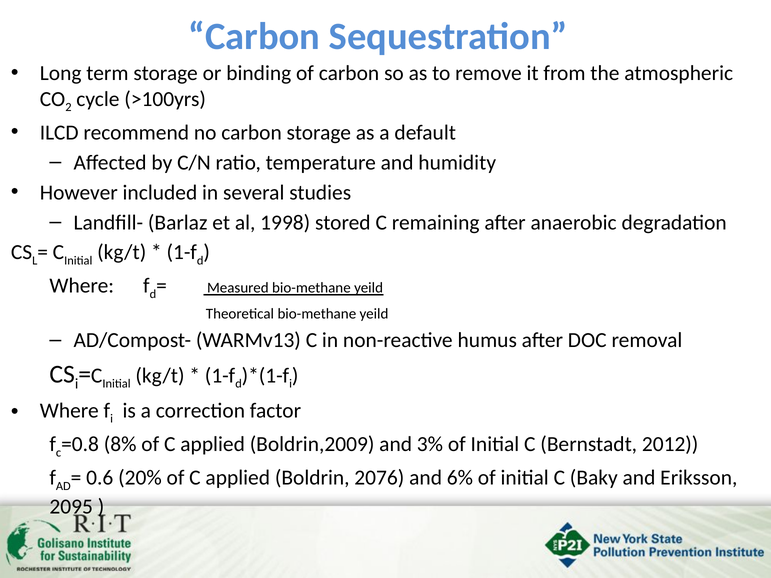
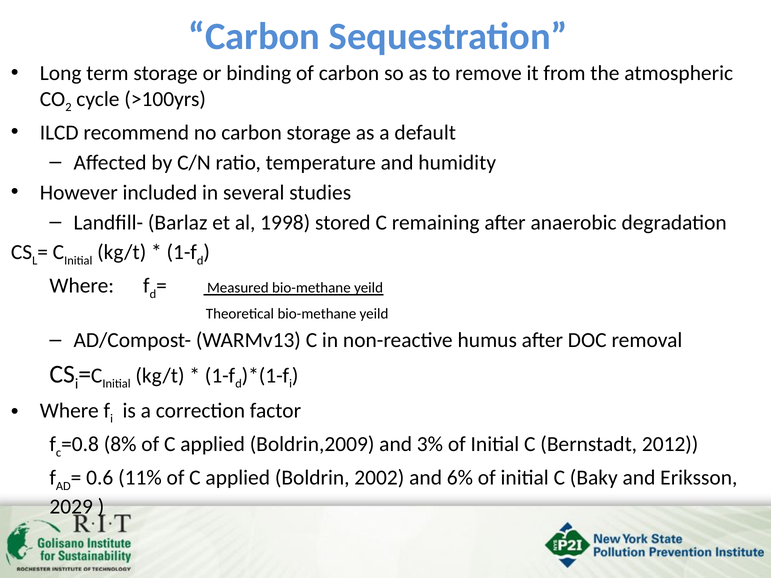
20%: 20% -> 11%
2076: 2076 -> 2002
2095: 2095 -> 2029
